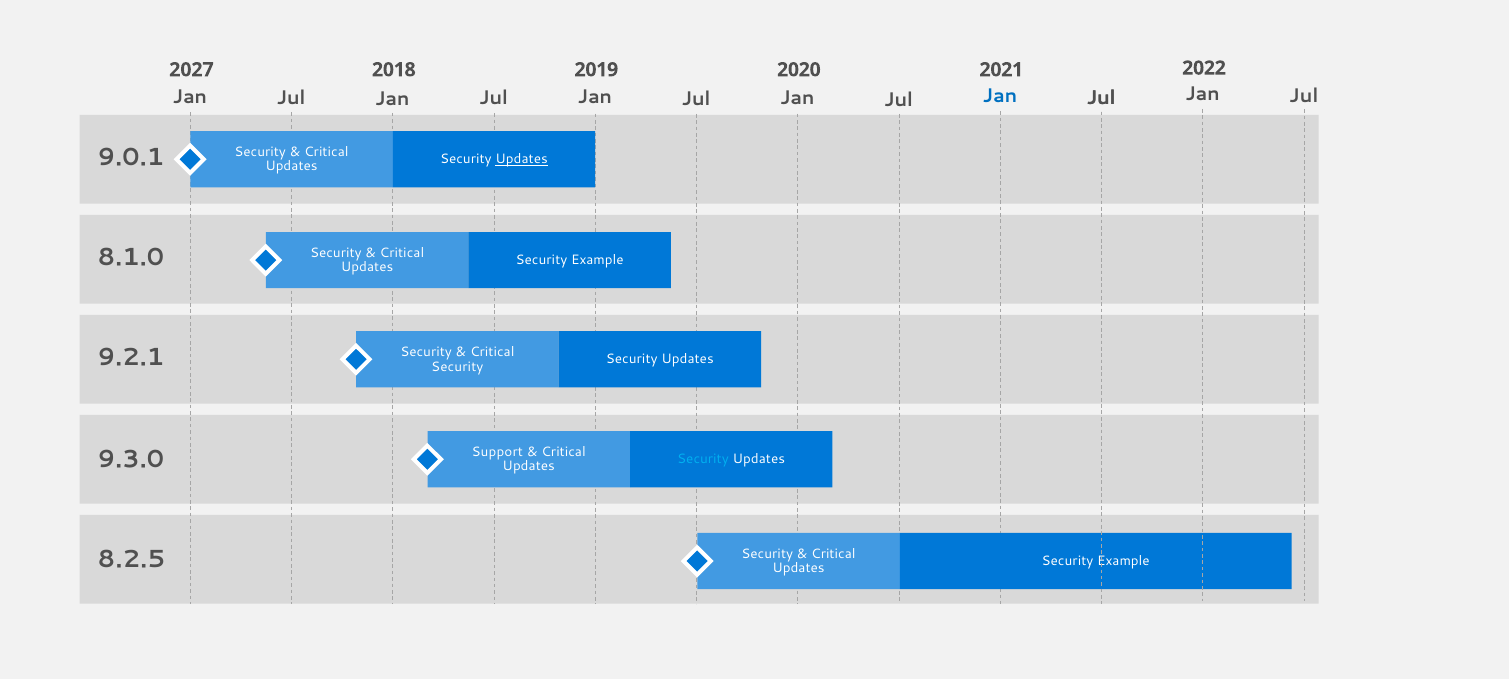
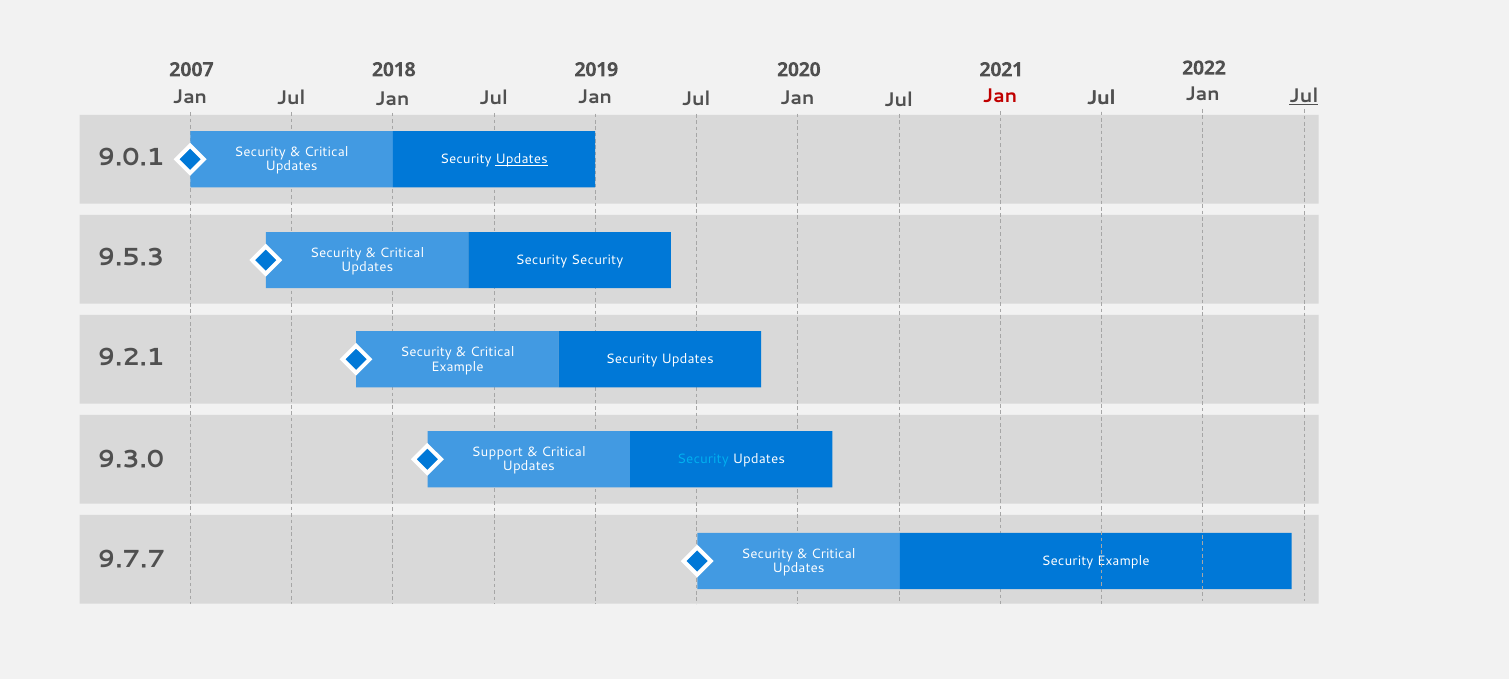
2027: 2027 -> 2007
Jul at (1304, 96) underline: none -> present
Jan at (1000, 96) colour: blue -> red
8.1.0: 8.1.0 -> 9.5.3
Example at (597, 260): Example -> Security
Security at (457, 367): Security -> Example
8.2.5: 8.2.5 -> 9.7.7
